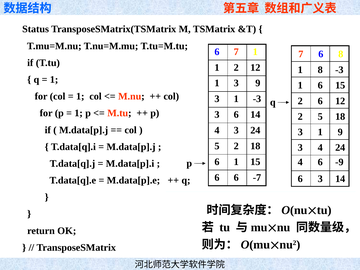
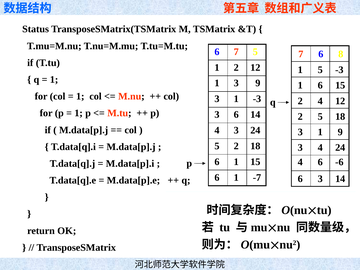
7 1: 1 -> 5
1 8: 8 -> 5
2 6: 6 -> 4
-9: -9 -> -6
6 at (236, 178): 6 -> 1
